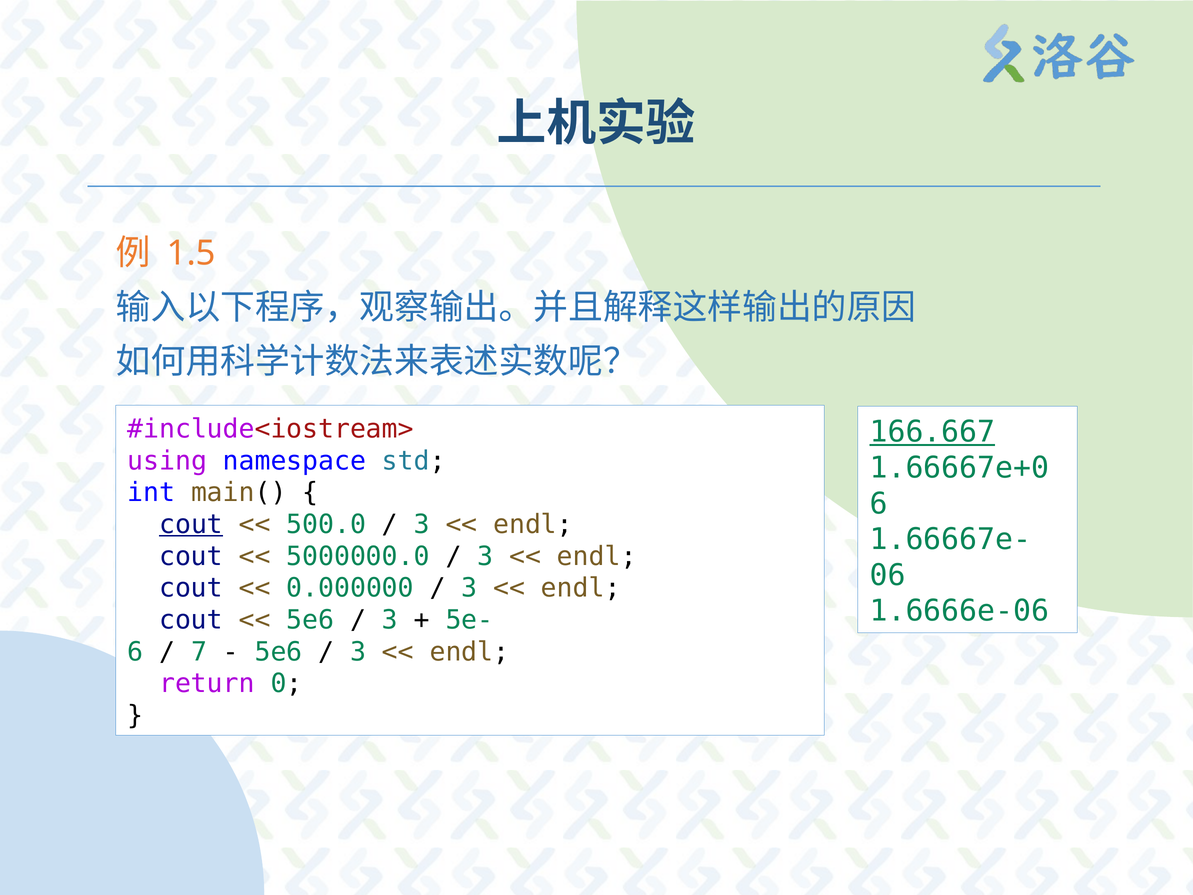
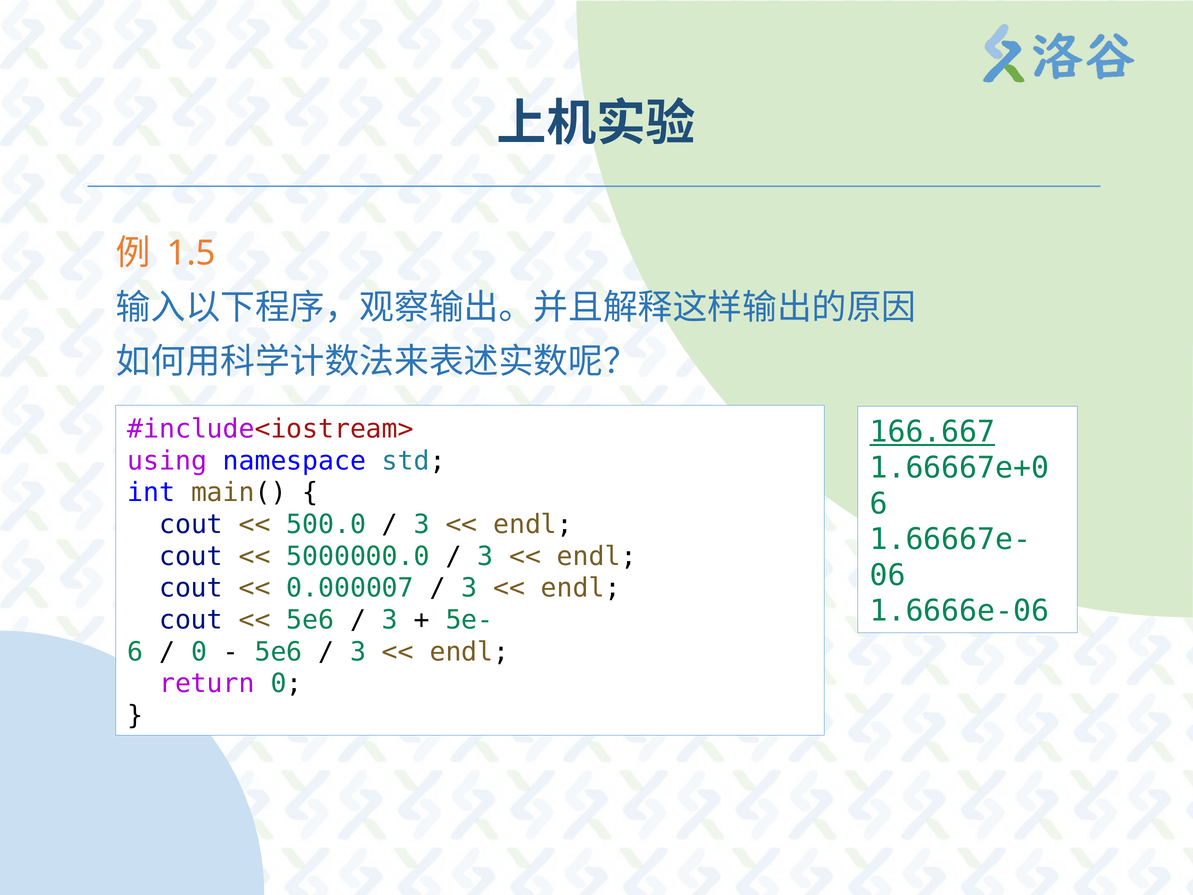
cout at (191, 524) underline: present -> none
0.000000: 0.000000 -> 0.000007
7 at (199, 652): 7 -> 0
